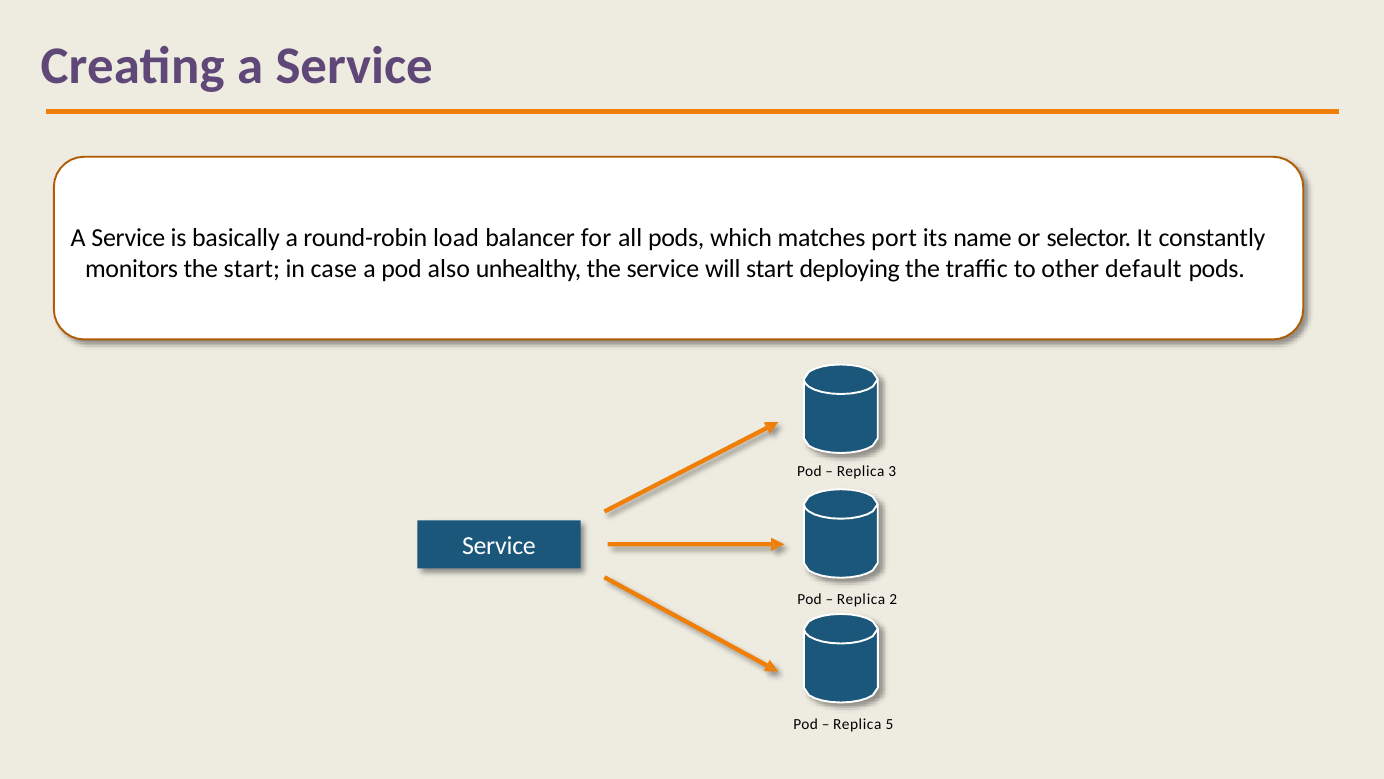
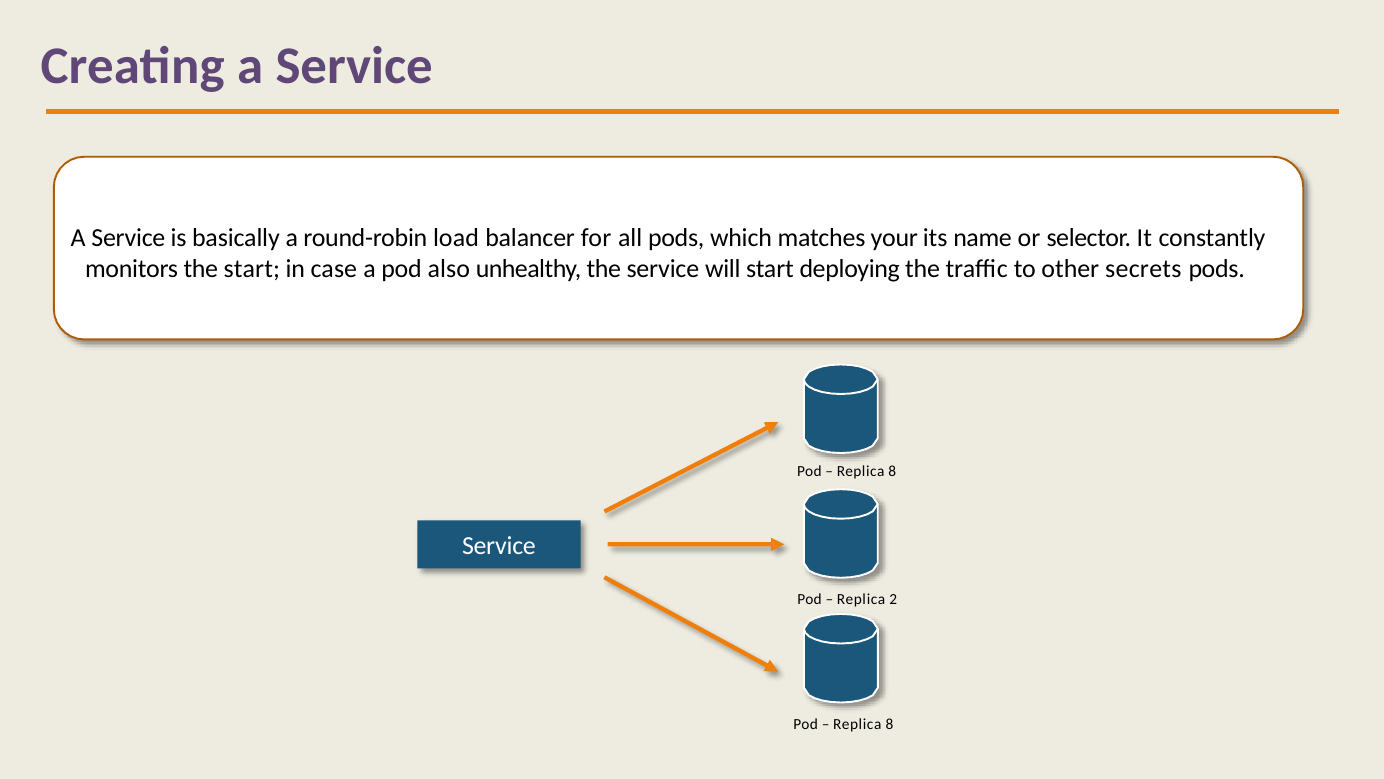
port: port -> your
default: default -> secrets
3 at (892, 471): 3 -> 8
5 at (889, 724): 5 -> 8
